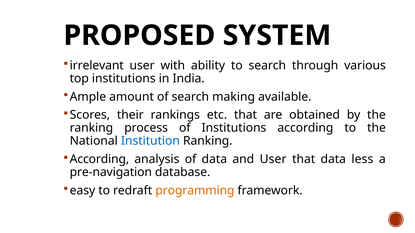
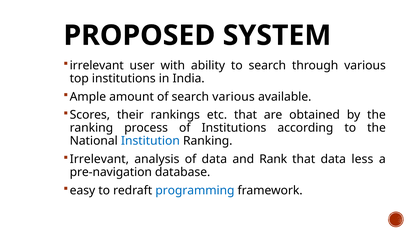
search making: making -> various
According at (99, 160): According -> Irrelevant
and User: User -> Rank
programming colour: orange -> blue
